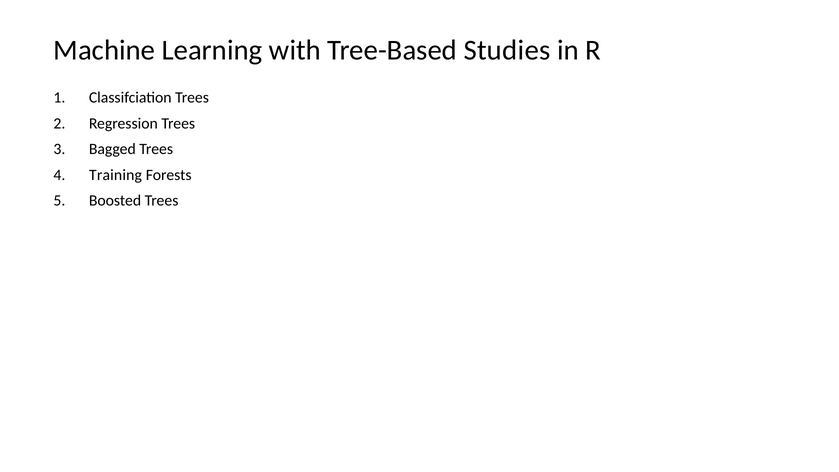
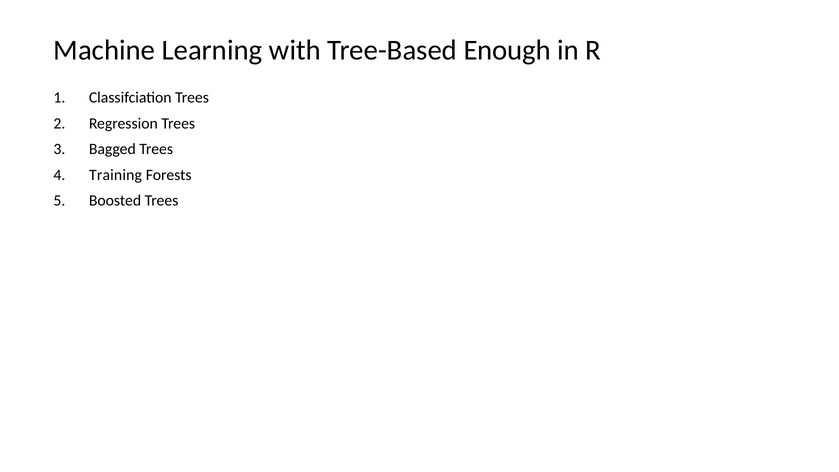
Studies: Studies -> Enough
